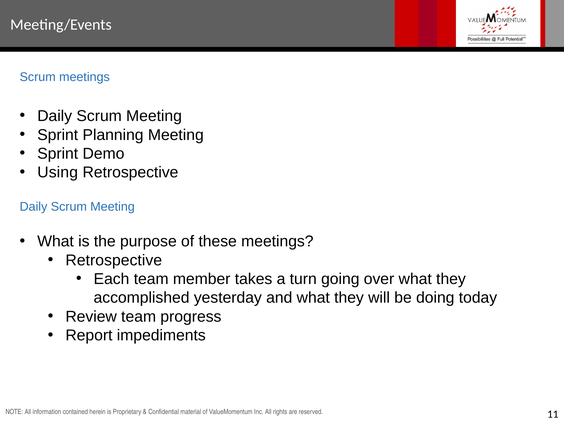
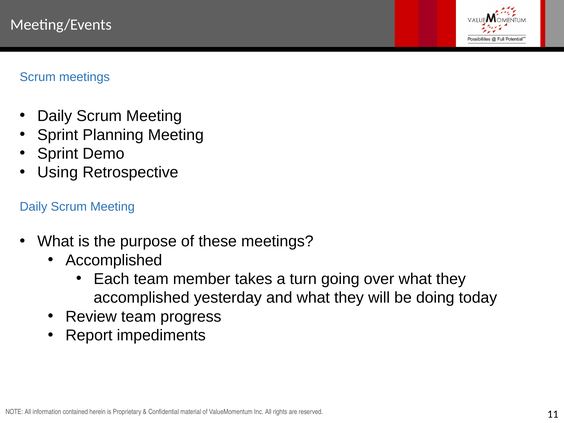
Retrospective at (114, 260): Retrospective -> Accomplished
